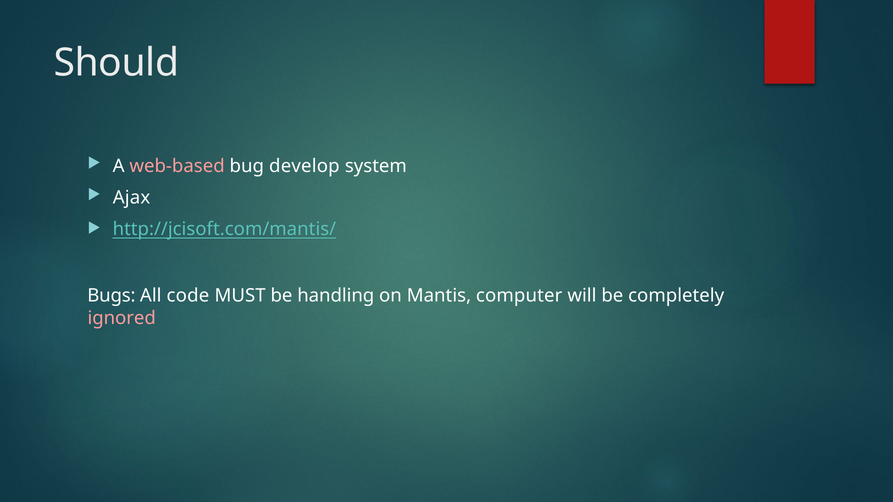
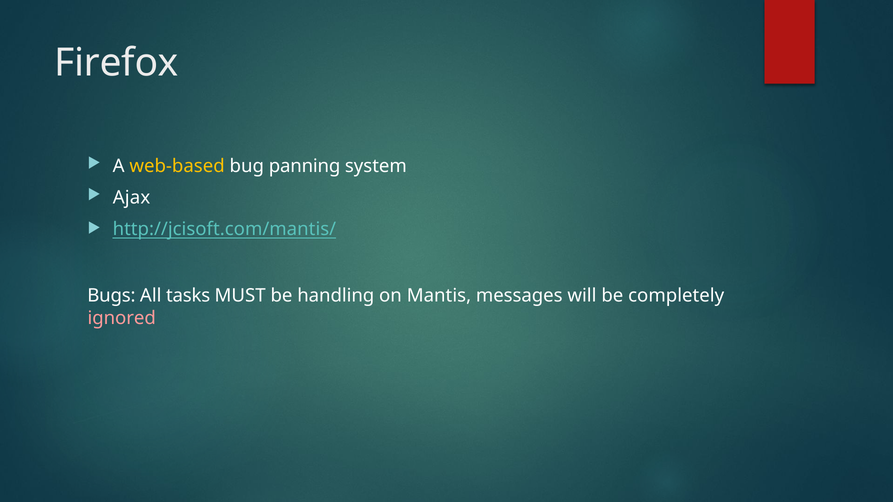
Should: Should -> Firefox
web-based colour: pink -> yellow
develop: develop -> panning
code: code -> tasks
computer: computer -> messages
